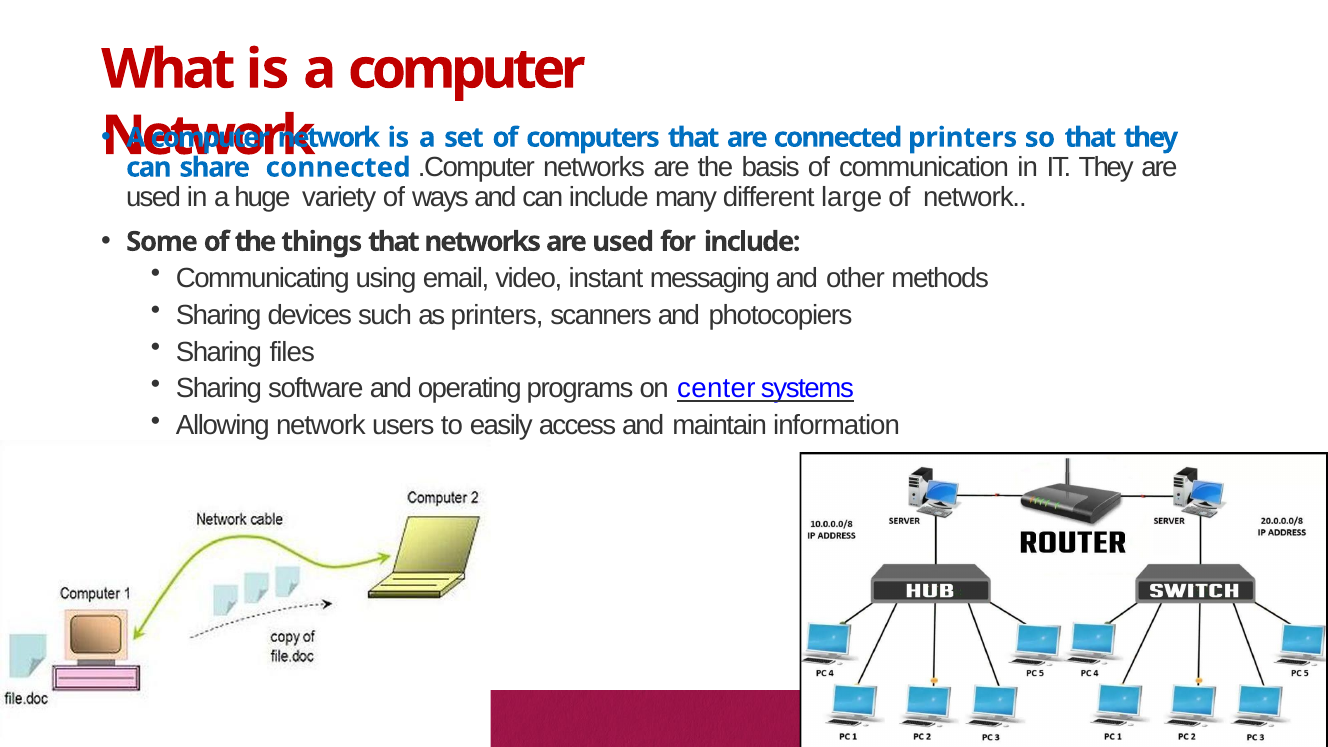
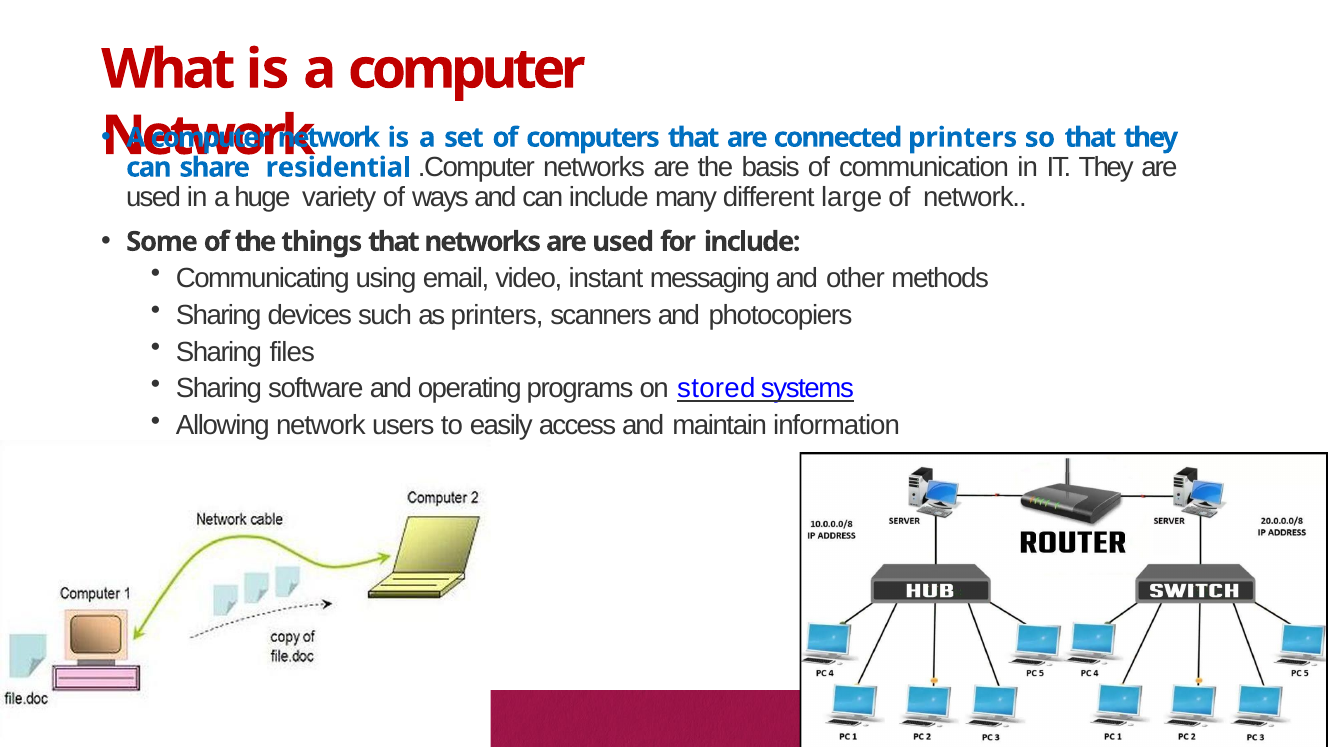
connected at (338, 167): connected -> residential
center: center -> stored
